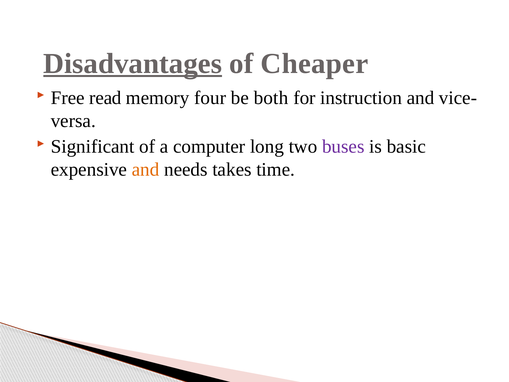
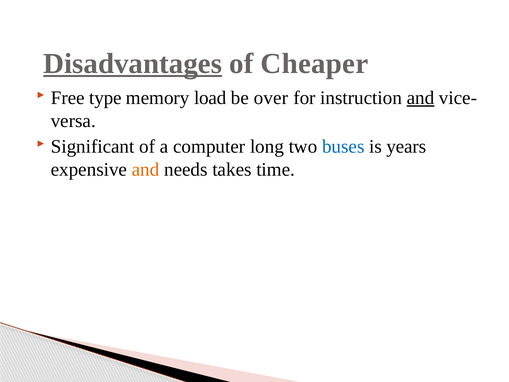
read: read -> type
four: four -> load
both: both -> over
and at (420, 98) underline: none -> present
buses colour: purple -> blue
basic: basic -> years
